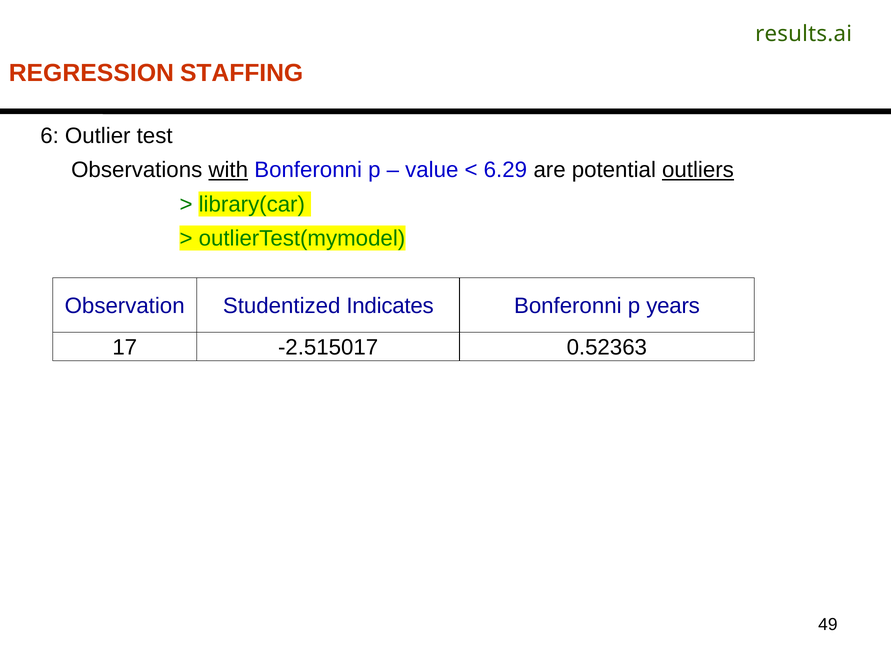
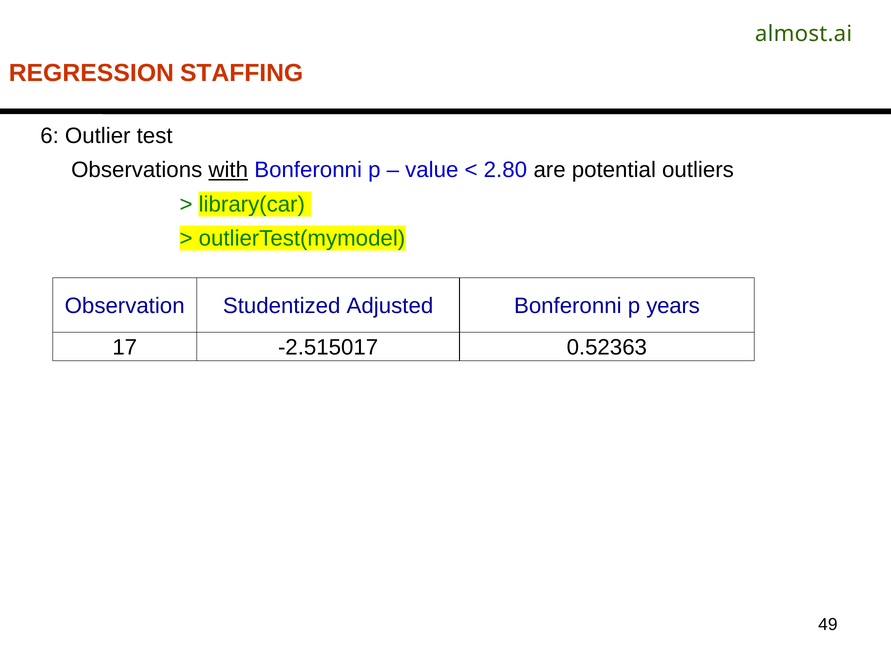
results.ai: results.ai -> almost.ai
6.29: 6.29 -> 2.80
outliers underline: present -> none
Indicates: Indicates -> Adjusted
